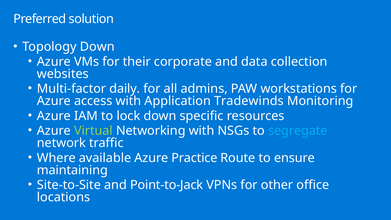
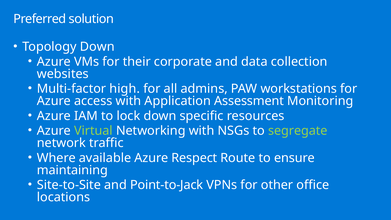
daily: daily -> high
Tradewinds: Tradewinds -> Assessment
segregate colour: light blue -> light green
Practice: Practice -> Respect
